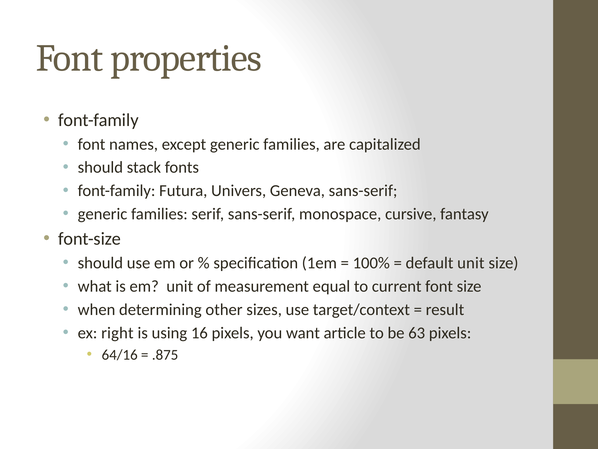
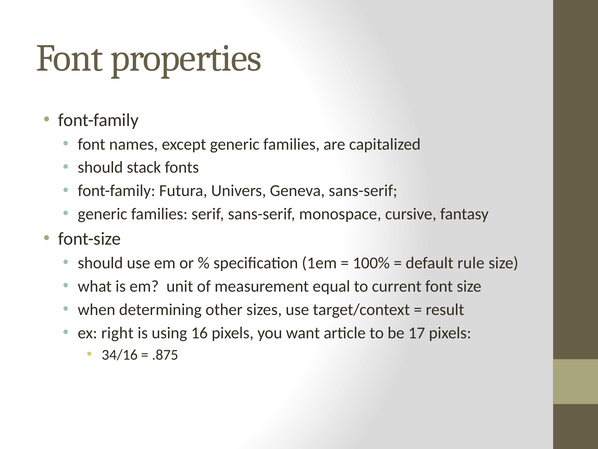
default unit: unit -> rule
63: 63 -> 17
64/16: 64/16 -> 34/16
